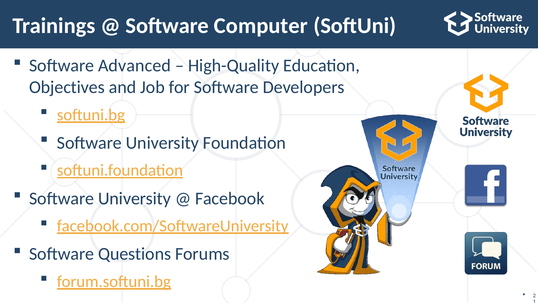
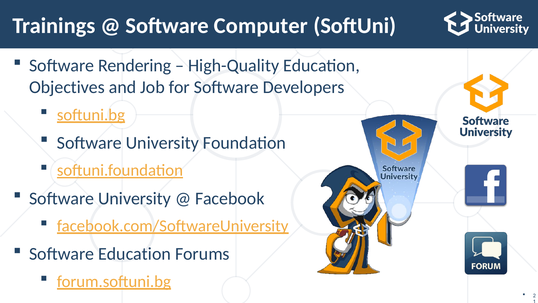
Advanced: Advanced -> Rendering
Software Questions: Questions -> Education
